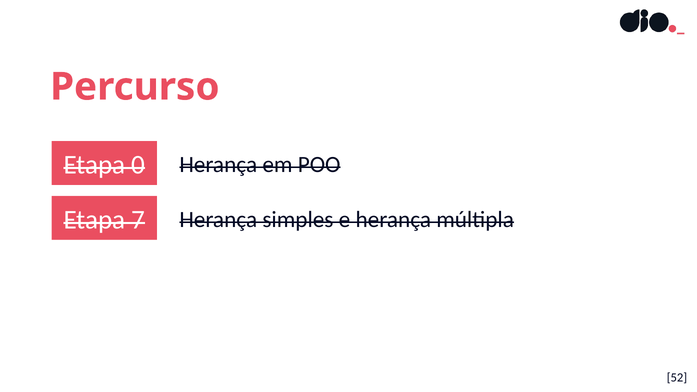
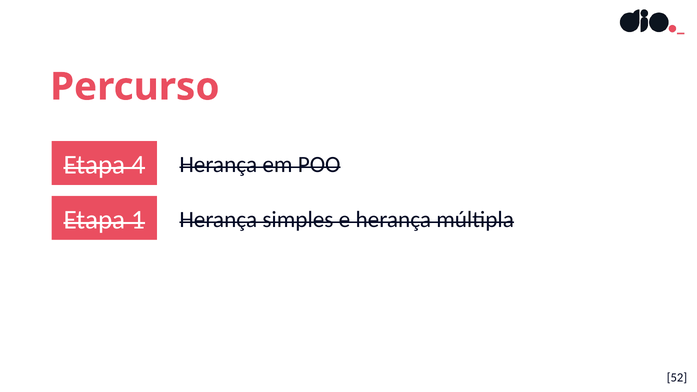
0: 0 -> 4
7: 7 -> 1
